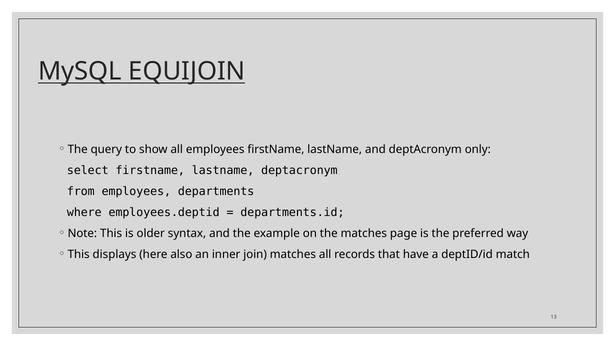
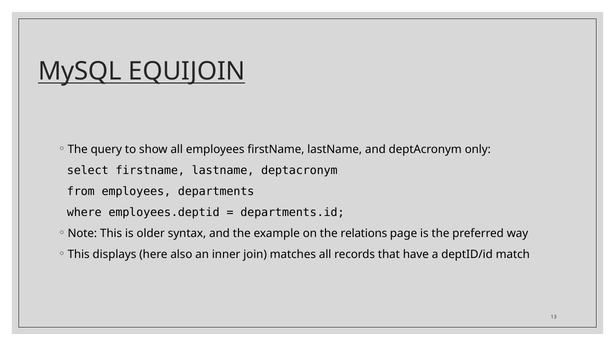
the matches: matches -> relations
